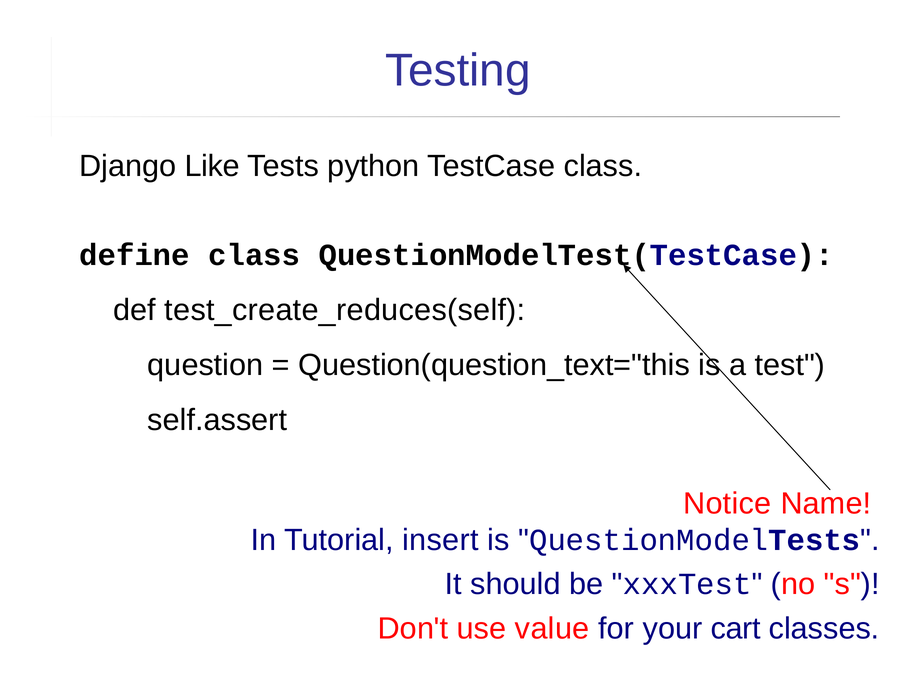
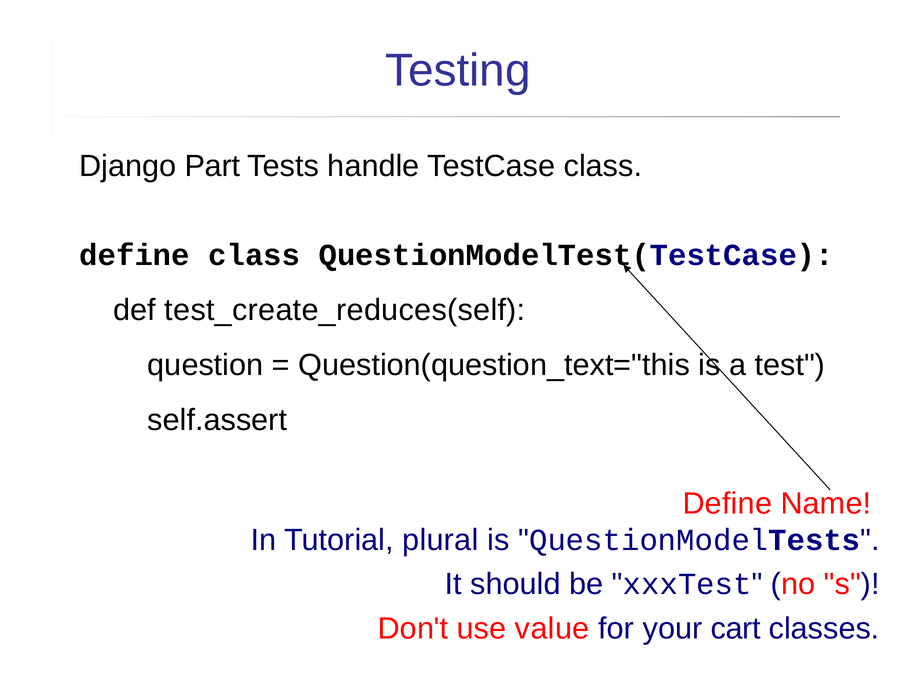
Like: Like -> Part
python: python -> handle
Notice at (727, 503): Notice -> Define
insert: insert -> plural
